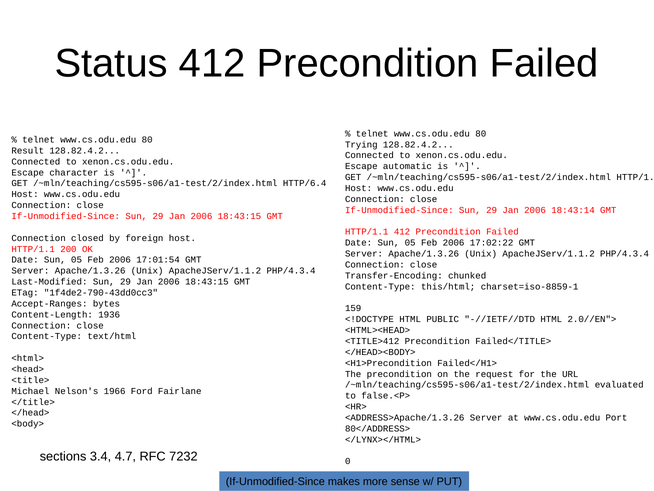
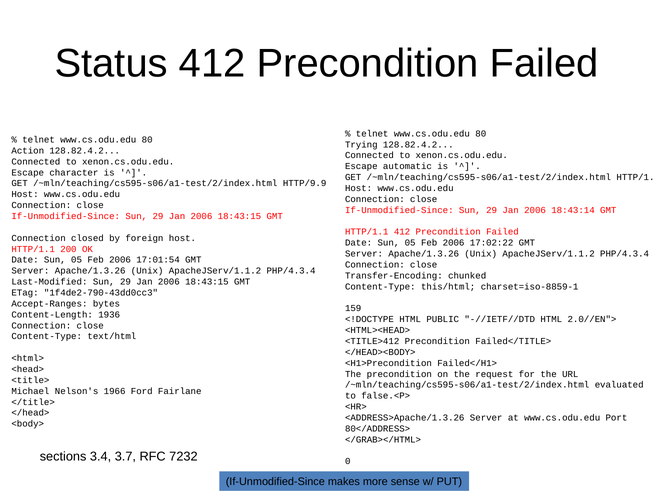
Result: Result -> Action
HTTP/6.4: HTTP/6.4 -> HTTP/9.9
</LYNX></HTML>: </LYNX></HTML> -> </GRAB></HTML>
4.7: 4.7 -> 3.7
